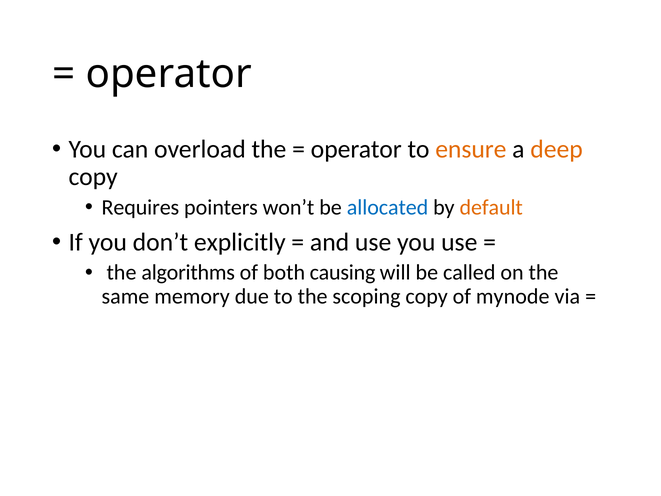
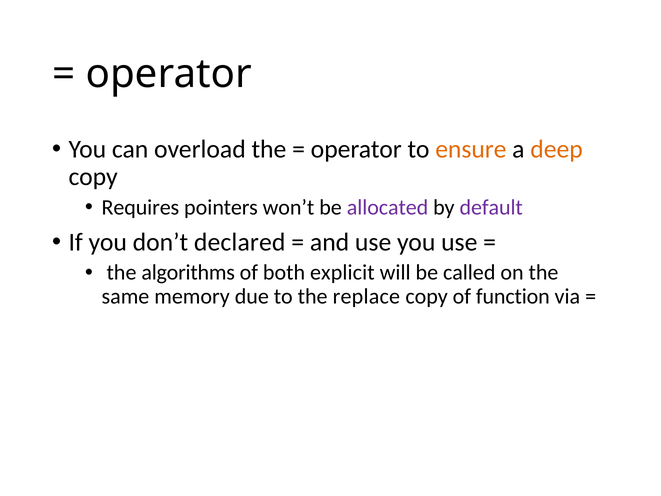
allocated colour: blue -> purple
default colour: orange -> purple
explicitly: explicitly -> declared
causing: causing -> explicit
scoping: scoping -> replace
mynode: mynode -> function
